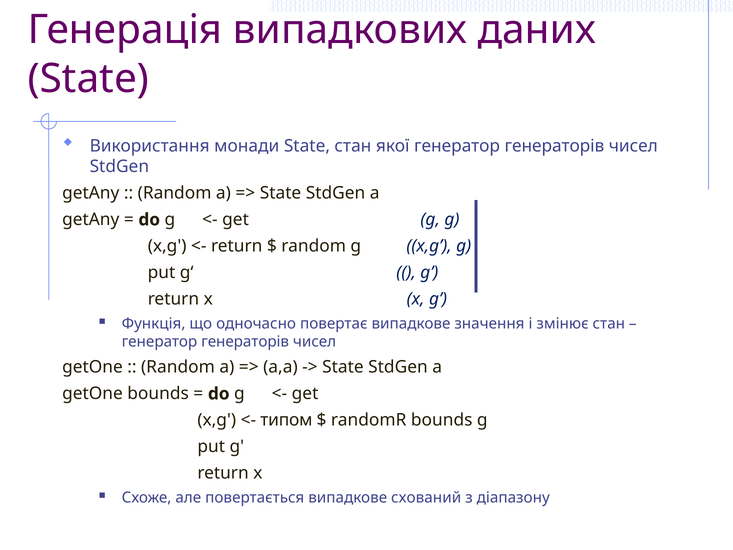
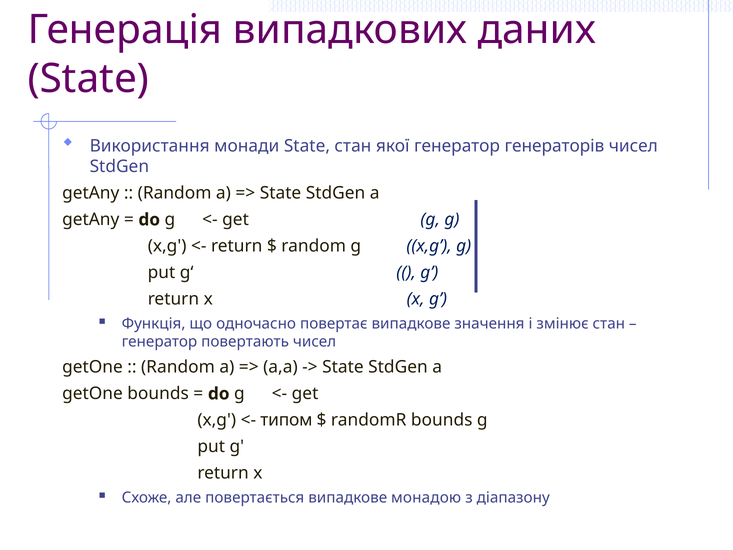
генераторів at (245, 342): генераторів -> повертають
схований: схований -> монадою
